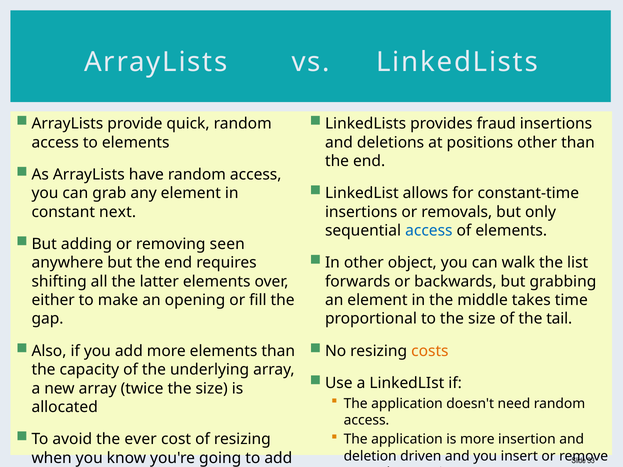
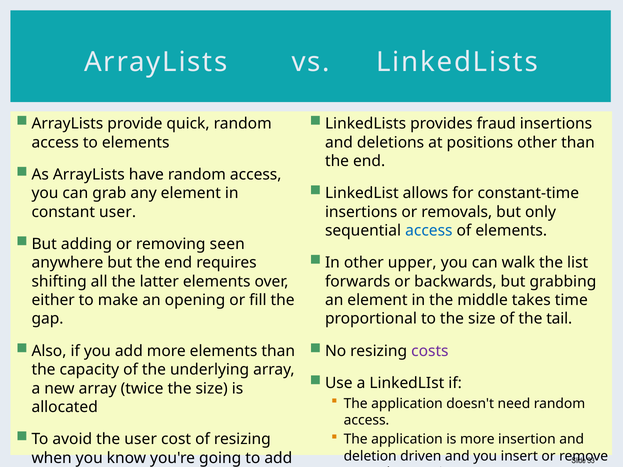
constant next: next -> user
object: object -> upper
costs colour: orange -> purple
the ever: ever -> user
